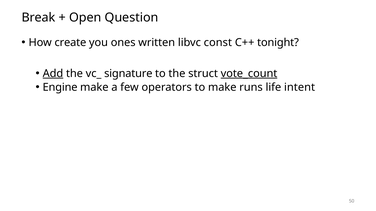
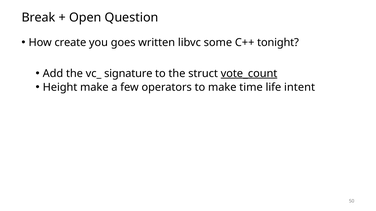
ones: ones -> goes
const: const -> some
Add underline: present -> none
Engine: Engine -> Height
runs: runs -> time
